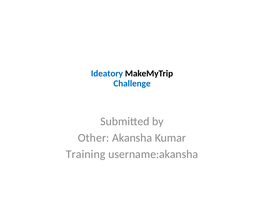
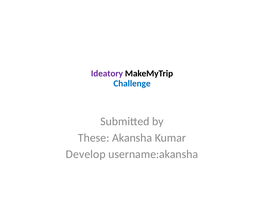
Ideatory colour: blue -> purple
Other: Other -> These
Training: Training -> Develop
